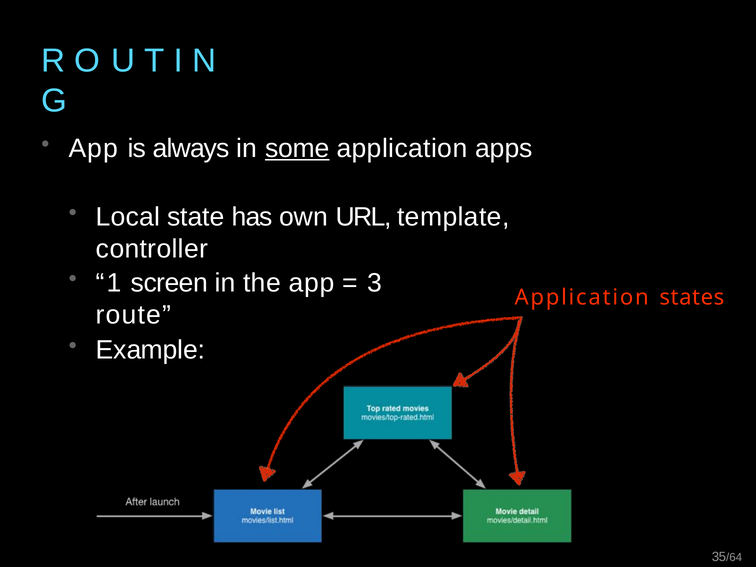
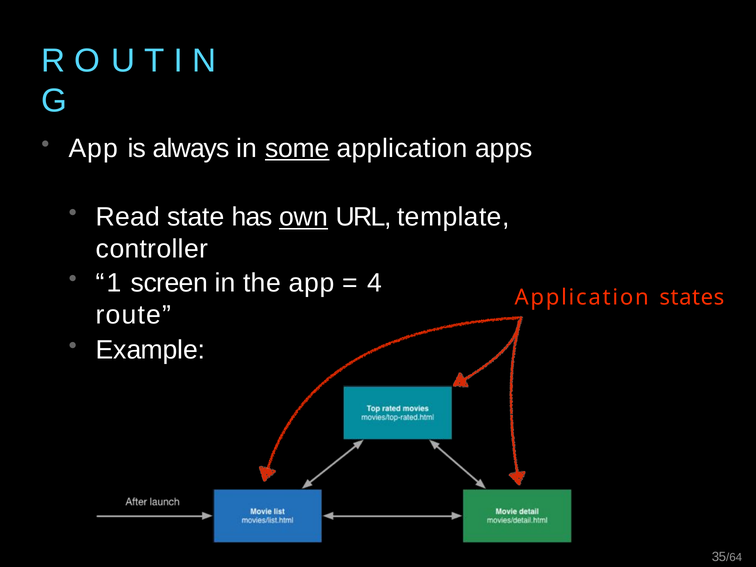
Local: Local -> Read
own underline: none -> present
3: 3 -> 4
